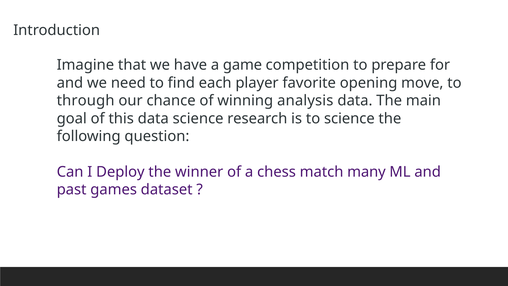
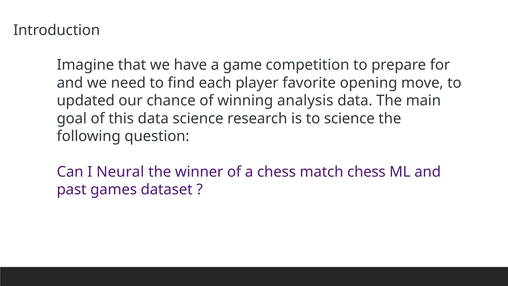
through: through -> updated
Deploy: Deploy -> Neural
match many: many -> chess
